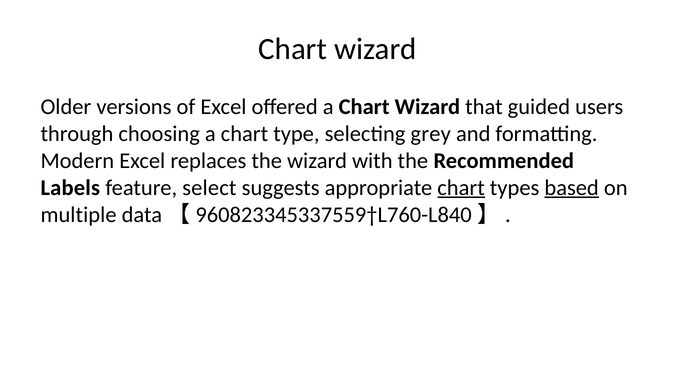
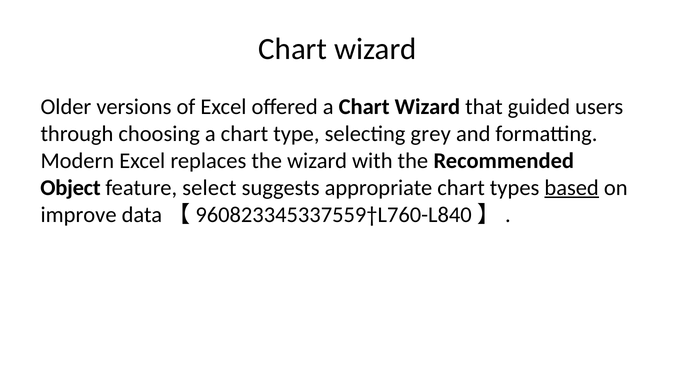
Labels: Labels -> Object
chart at (461, 188) underline: present -> none
multiple: multiple -> improve
